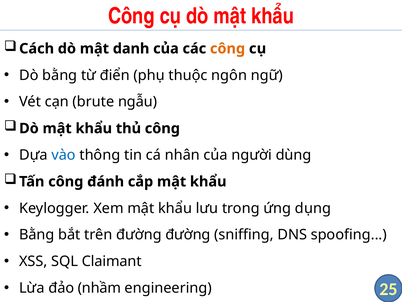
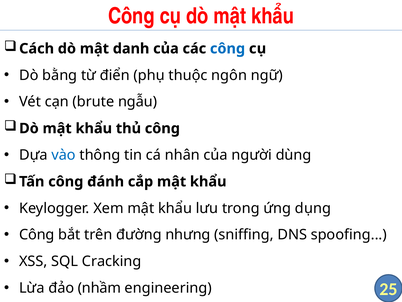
công at (228, 49) colour: orange -> blue
Bằng at (37, 234): Bằng -> Công
đường đường: đường -> nhưng
Claimant: Claimant -> Cracking
